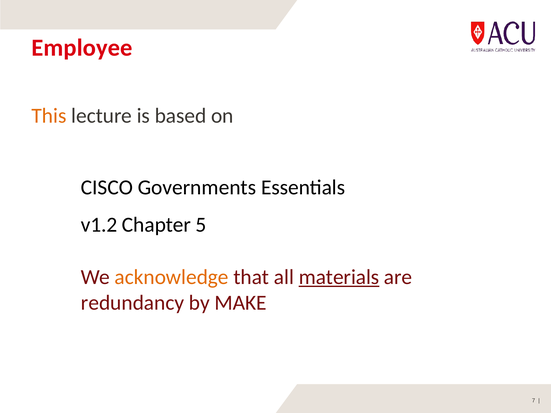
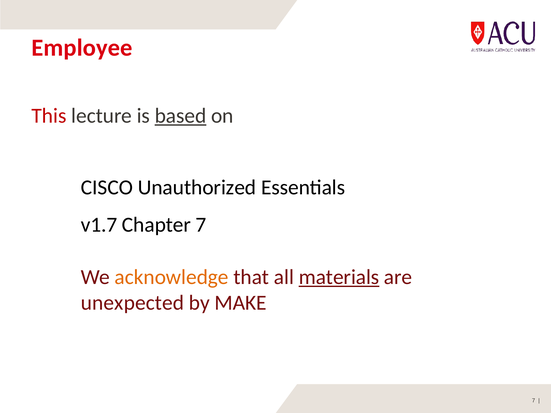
This colour: orange -> red
based underline: none -> present
Governments: Governments -> Unauthorized
v1.2: v1.2 -> v1.7
Chapter 5: 5 -> 7
redundancy: redundancy -> unexpected
